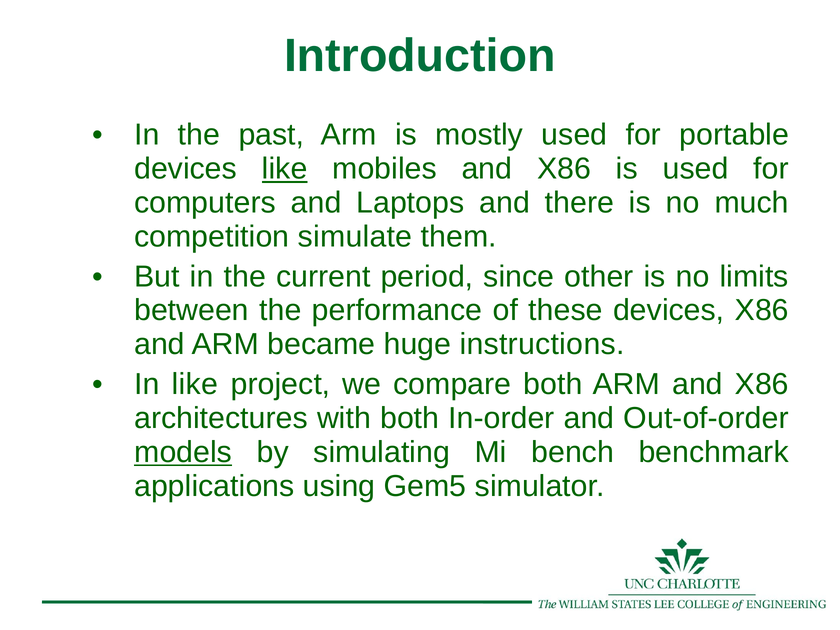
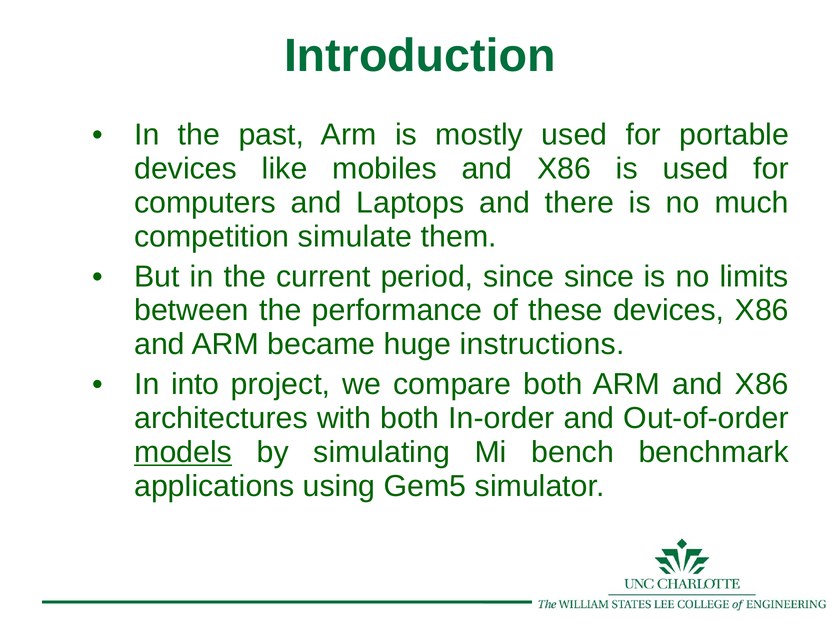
like at (285, 169) underline: present -> none
since other: other -> since
In like: like -> into
